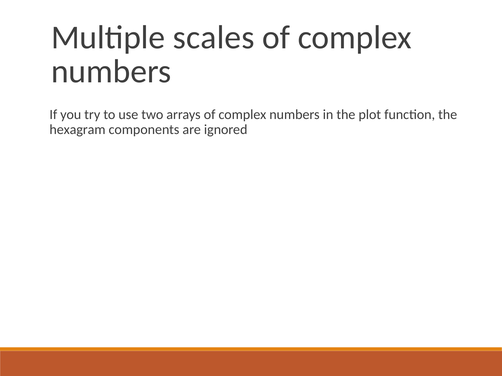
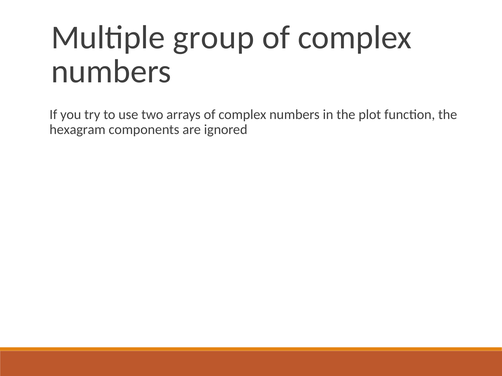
scales: scales -> group
